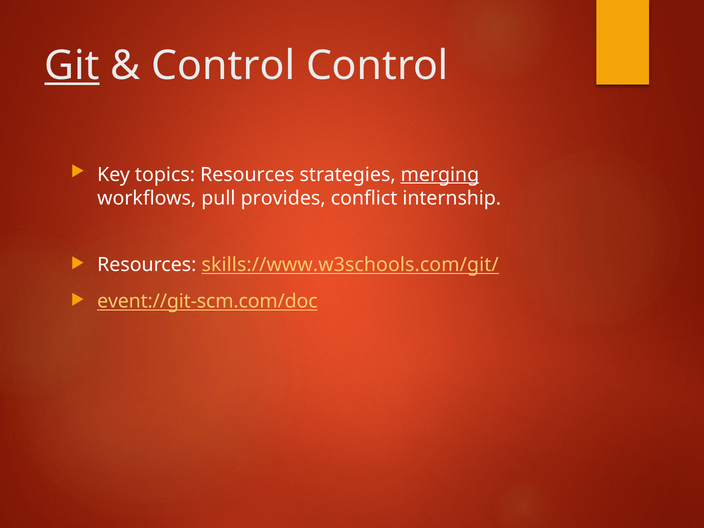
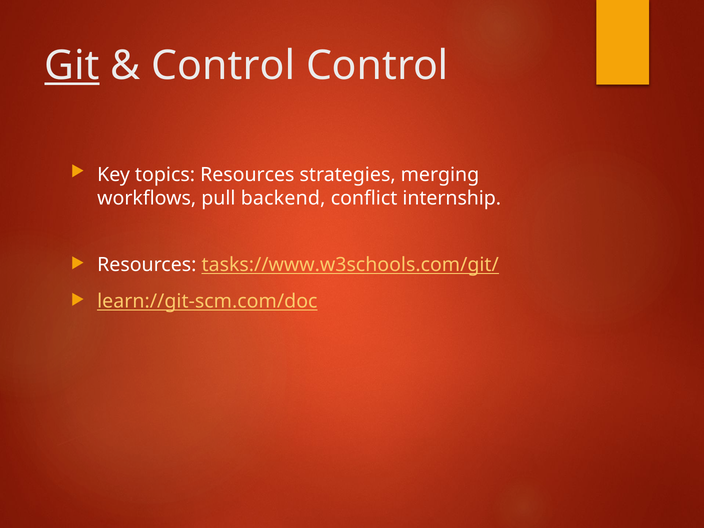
merging underline: present -> none
provides: provides -> backend
skills://www.w3schools.com/git/: skills://www.w3schools.com/git/ -> tasks://www.w3schools.com/git/
event://git-scm.com/doc: event://git-scm.com/doc -> learn://git-scm.com/doc
